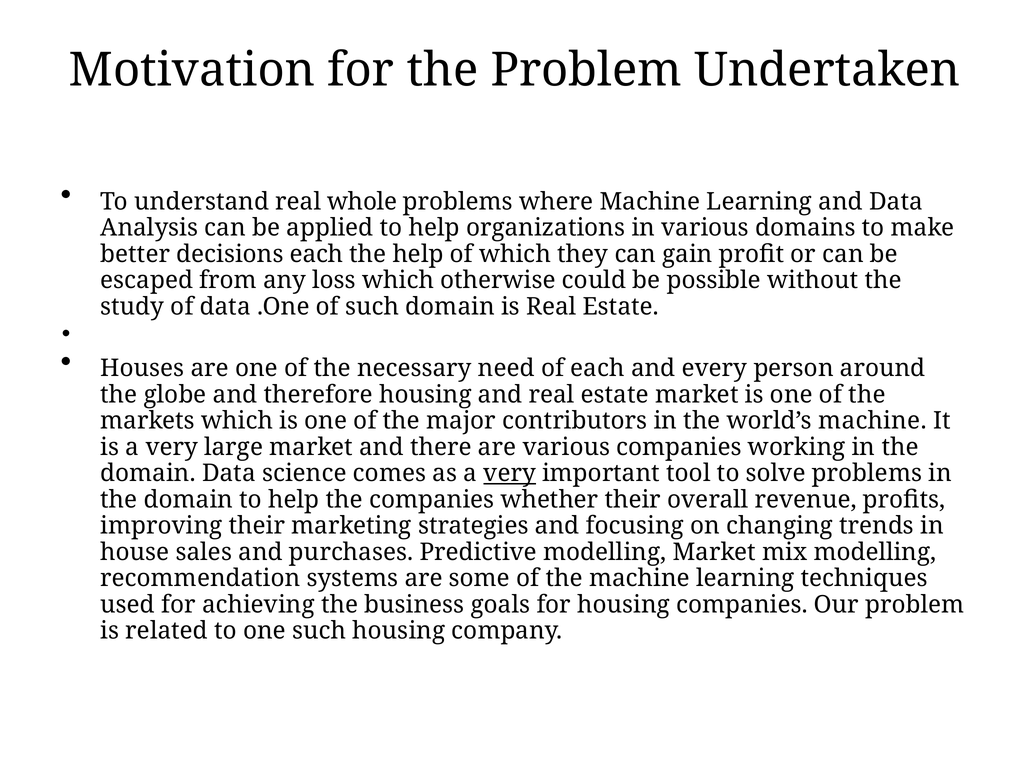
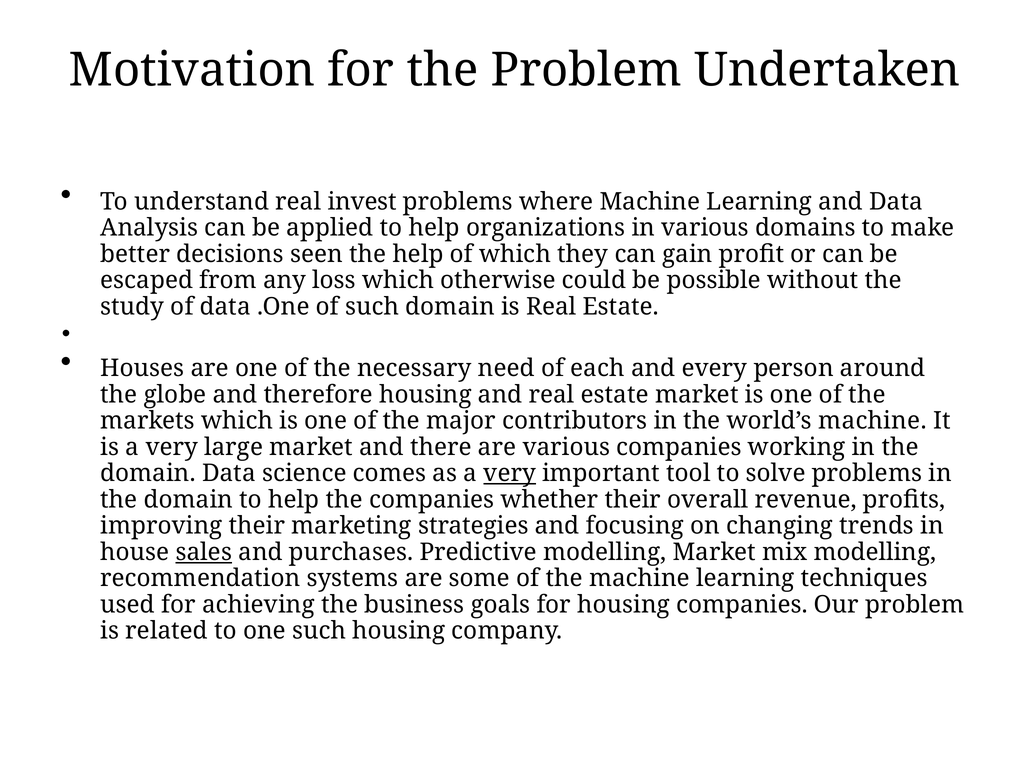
whole: whole -> invest
decisions each: each -> seen
sales underline: none -> present
